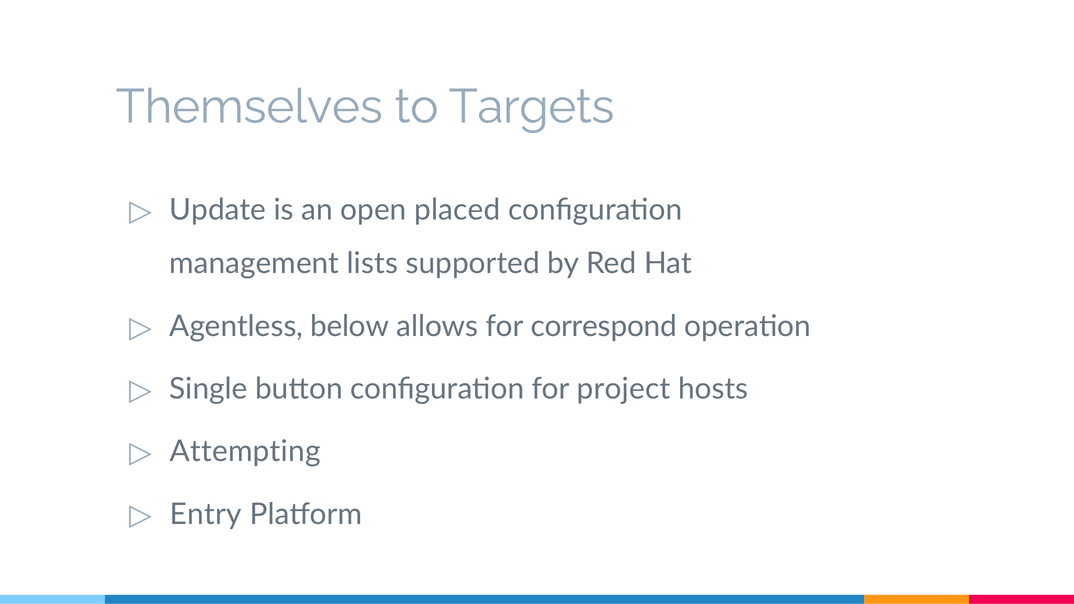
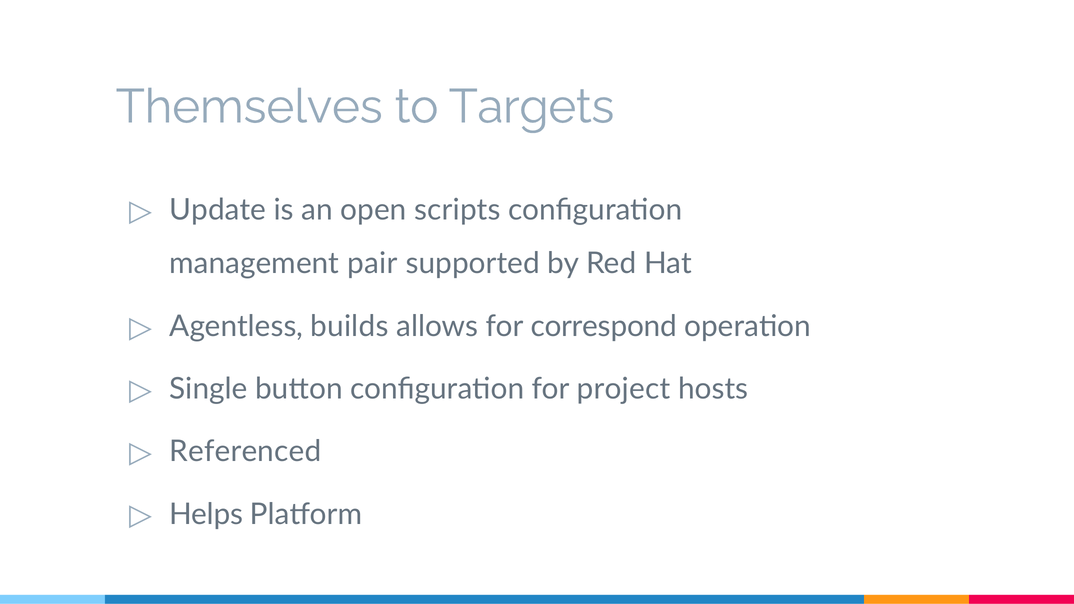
placed: placed -> scripts
lists: lists -> pair
below: below -> builds
Attempting: Attempting -> Referenced
Entry: Entry -> Helps
